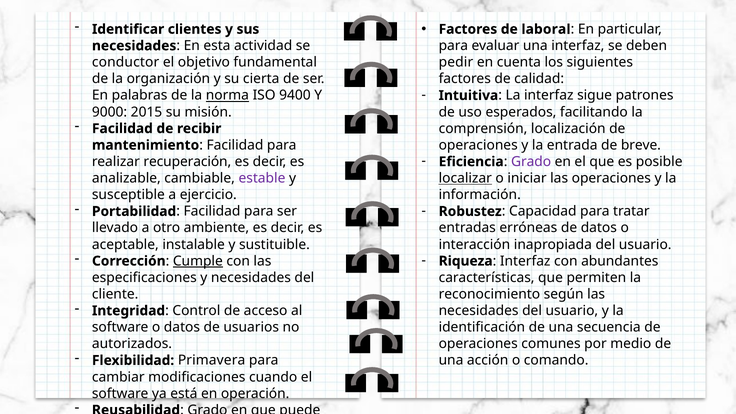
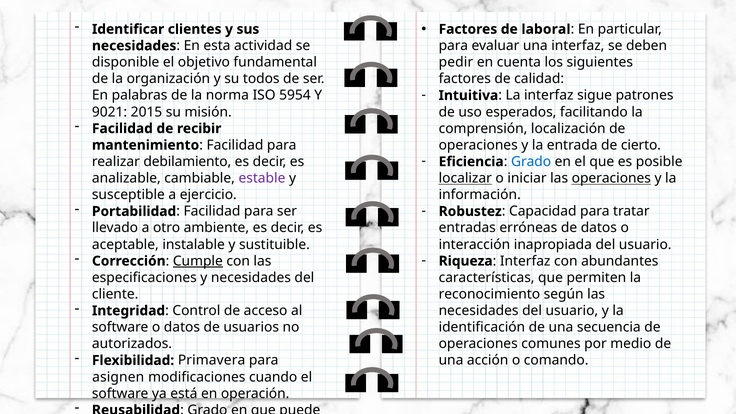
conductor: conductor -> disponible
cierta: cierta -> todos
norma underline: present -> none
9400: 9400 -> 5954
9000: 9000 -> 9021
breve: breve -> cierto
Grado at (531, 162) colour: purple -> blue
recuperación: recuperación -> debilamiento
operaciones at (611, 178) underline: none -> present
cambiar: cambiar -> asignen
